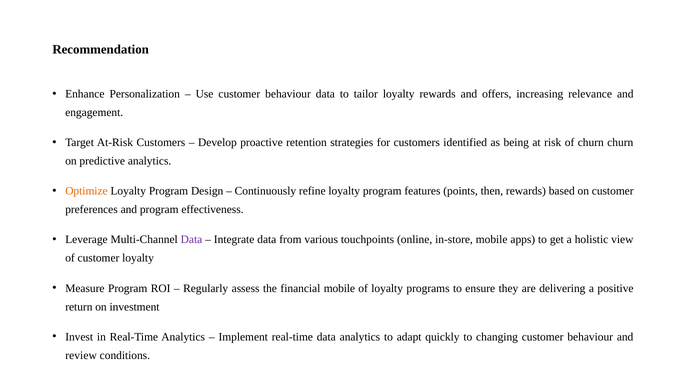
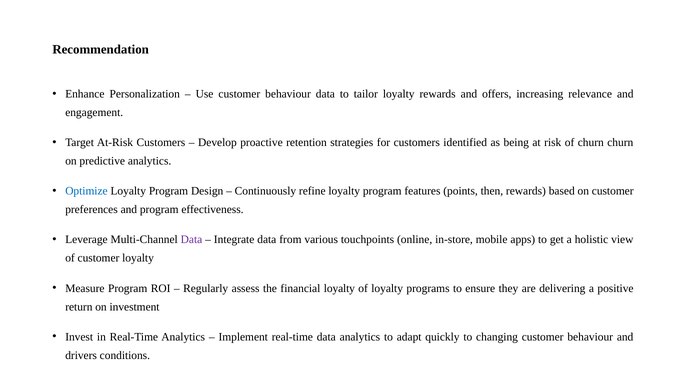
Optimize colour: orange -> blue
financial mobile: mobile -> loyalty
review: review -> drivers
